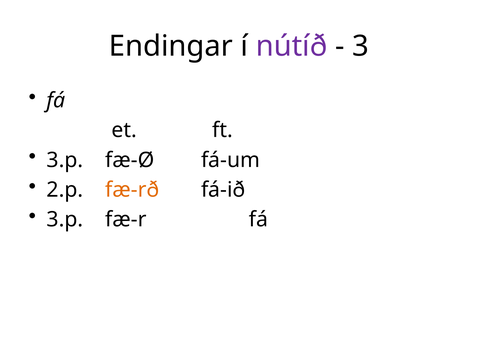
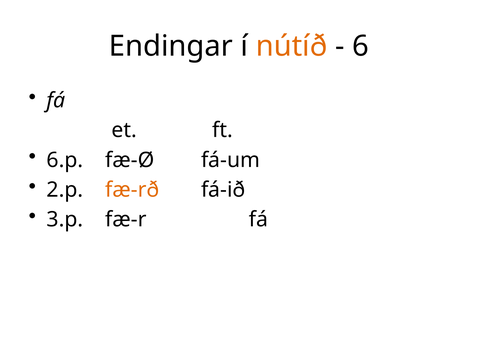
nútíð colour: purple -> orange
3: 3 -> 6
3.p at (65, 160): 3.p -> 6.p
